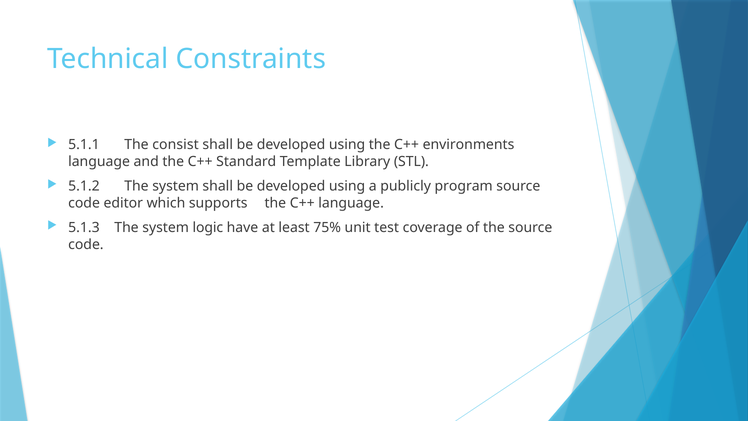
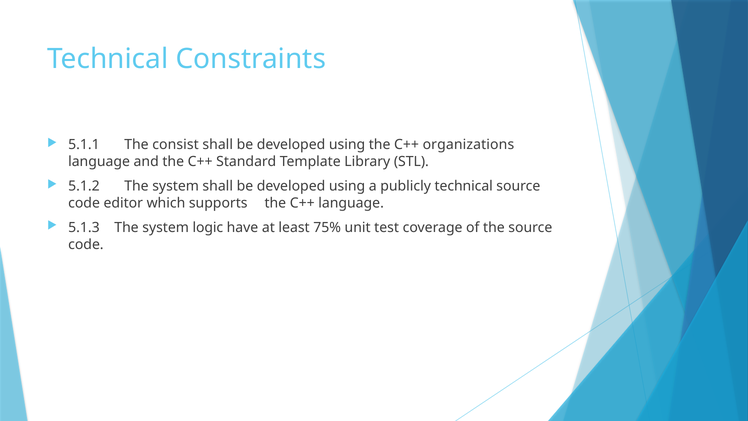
environments: environments -> organizations
publicly program: program -> technical
